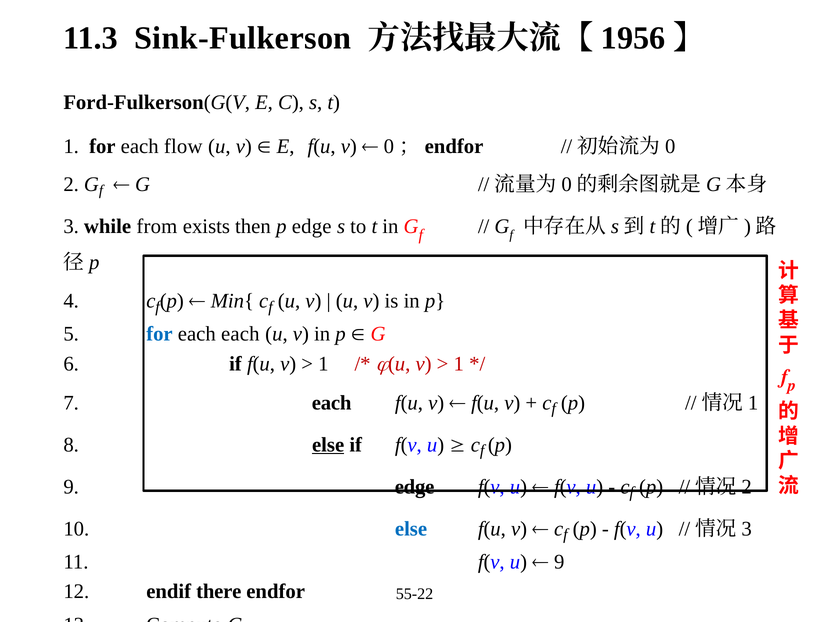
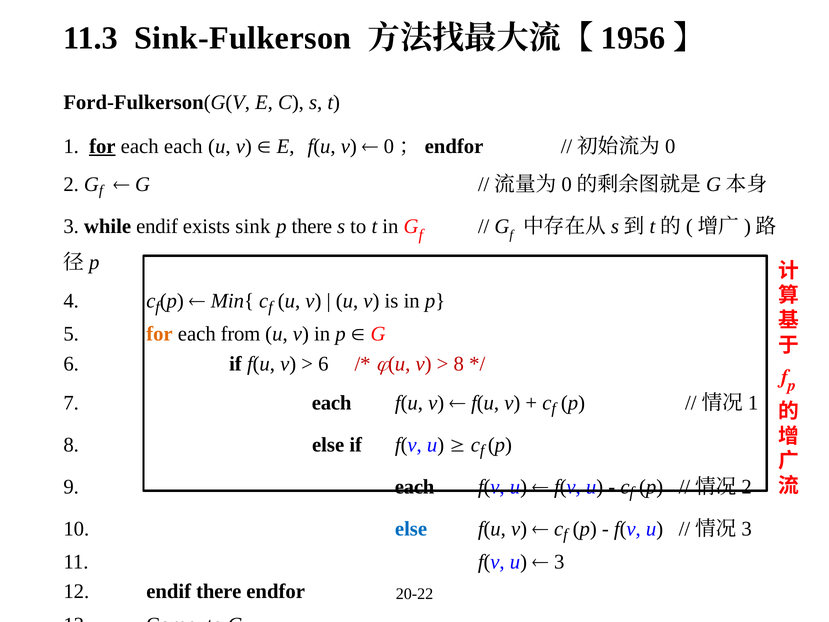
for at (102, 146) underline: none -> present
each flow: flow -> each
while from: from -> endif
then: then -> sink
p edge: edge -> there
for at (159, 334) colour: blue -> orange
each each: each -> from
1 at (323, 364): 1 -> 6
1 at (459, 364): 1 -> 8
else at (328, 445) underline: present -> none
9 edge: edge -> each
9 at (559, 561): 9 -> 3
55-22: 55-22 -> 20-22
